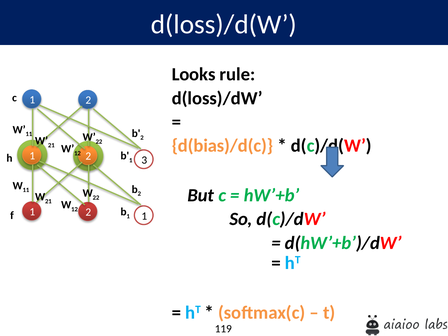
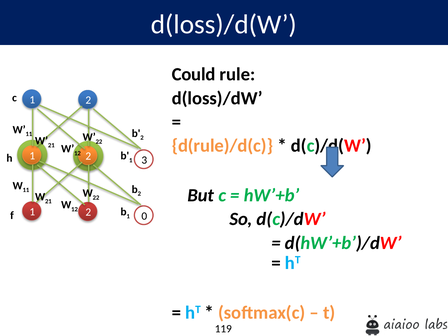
Looks: Looks -> Could
d(bias)/d(c: d(bias)/d(c -> d(rule)/d(c
1 at (144, 216): 1 -> 0
